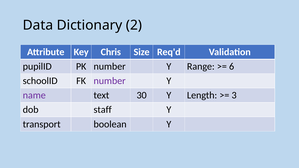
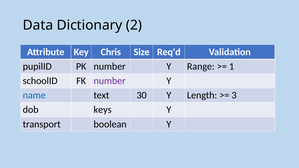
6: 6 -> 1
name colour: purple -> blue
staff: staff -> keys
